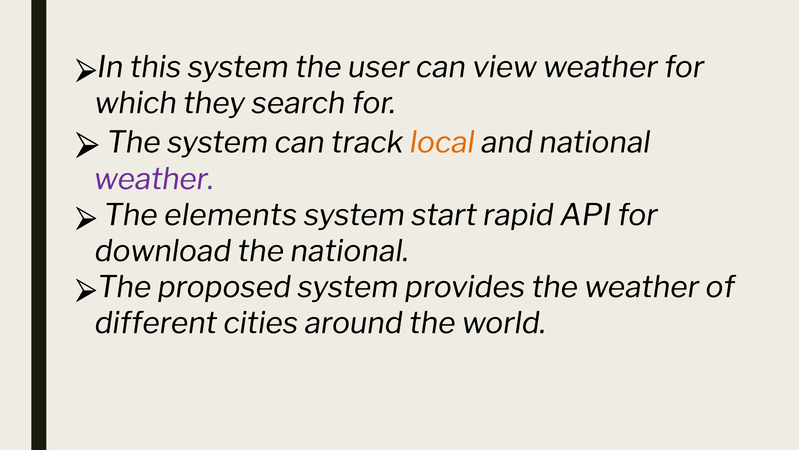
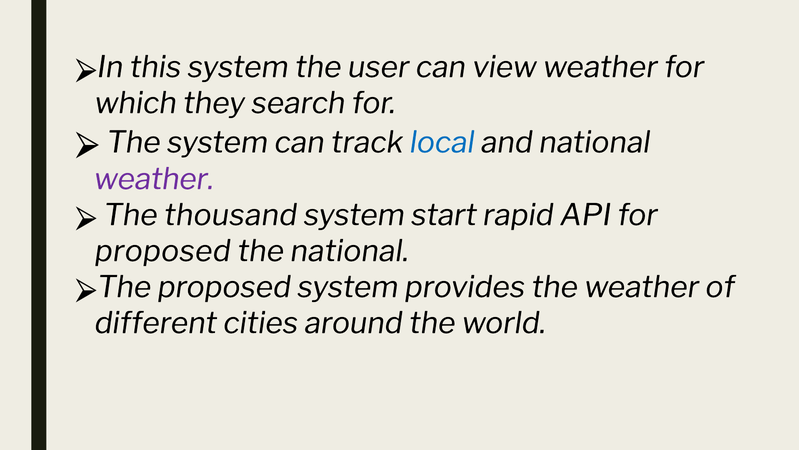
local colour: orange -> blue
elements: elements -> thousand
download at (163, 251): download -> proposed
